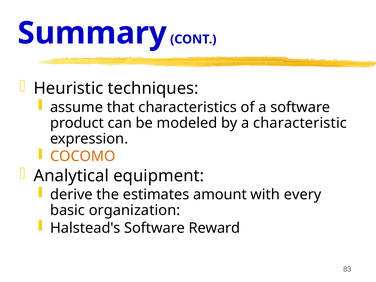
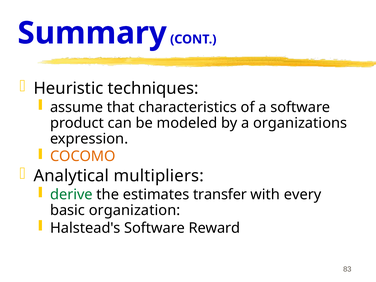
characteristic: characteristic -> organizations
equipment: equipment -> multipliers
derive colour: black -> green
amount: amount -> transfer
